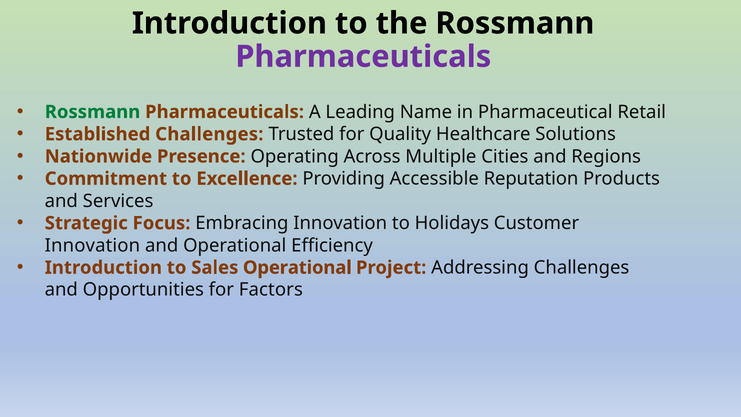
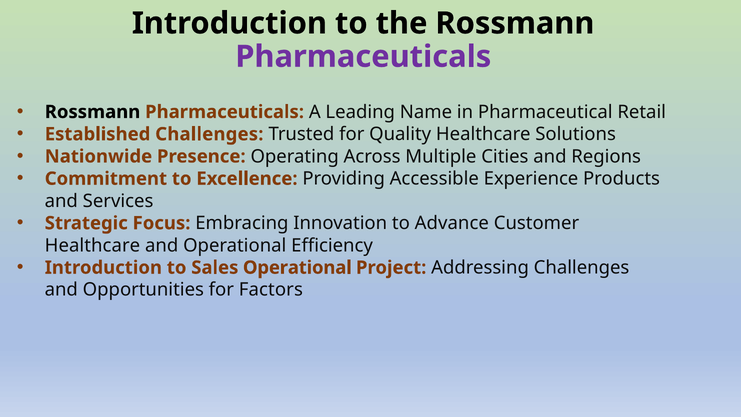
Rossmann at (92, 112) colour: green -> black
Reputation: Reputation -> Experience
Holidays: Holidays -> Advance
Innovation at (92, 245): Innovation -> Healthcare
